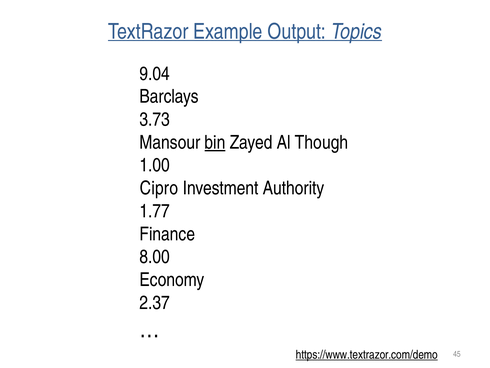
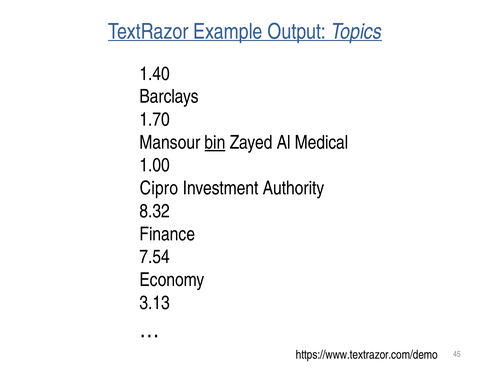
9.04: 9.04 -> 1.40
3.73: 3.73 -> 1.70
Though: Though -> Medical
1.77: 1.77 -> 8.32
8.00: 8.00 -> 7.54
2.37: 2.37 -> 3.13
https://www.textrazor.com/demo underline: present -> none
